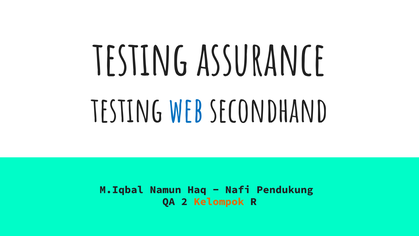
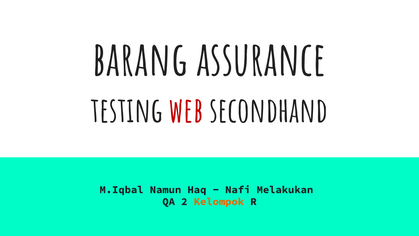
testing at (140, 61): testing -> barang
web colour: blue -> red
Pendukung: Pendukung -> Melakukan
